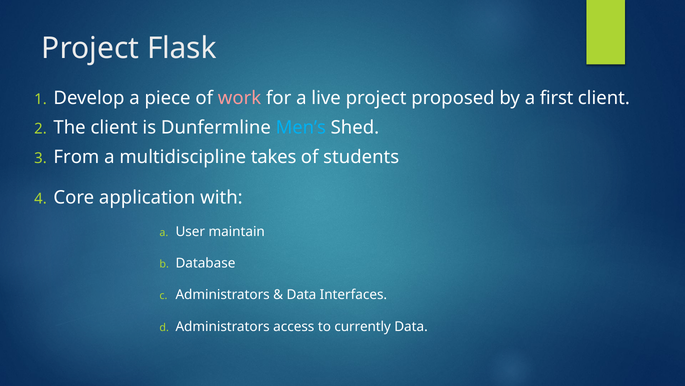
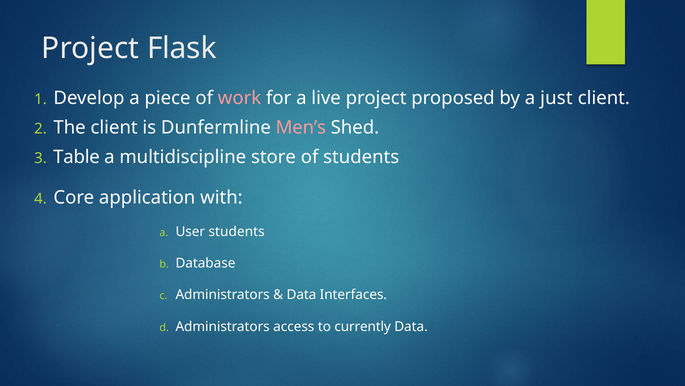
first: first -> just
Men’s colour: light blue -> pink
From: From -> Table
takes: takes -> store
User maintain: maintain -> students
